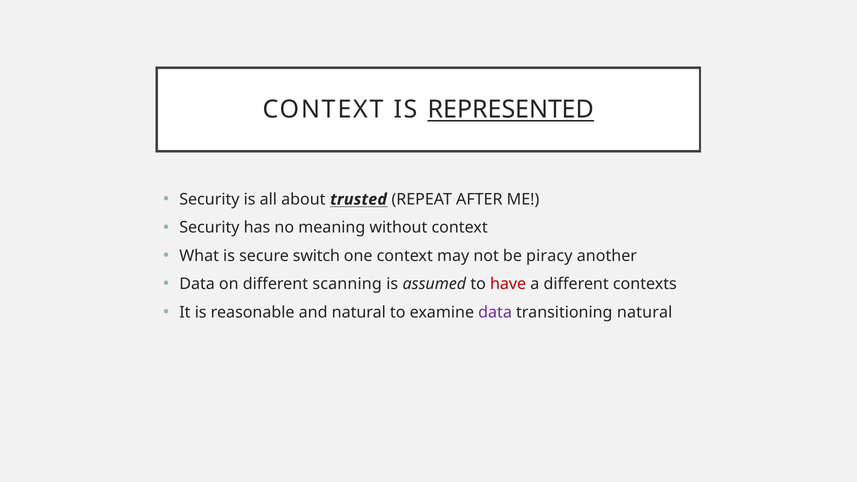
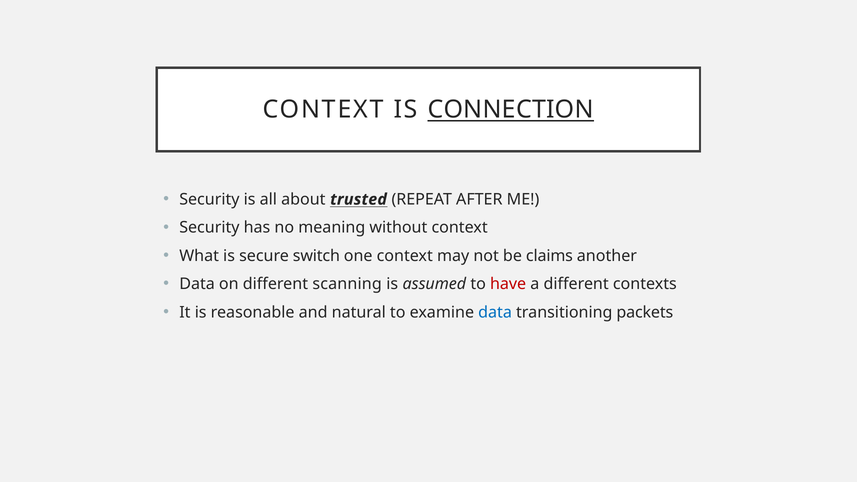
REPRESENTED: REPRESENTED -> CONNECTION
piracy: piracy -> claims
data at (495, 312) colour: purple -> blue
transitioning natural: natural -> packets
